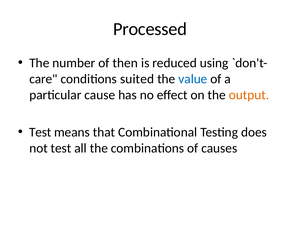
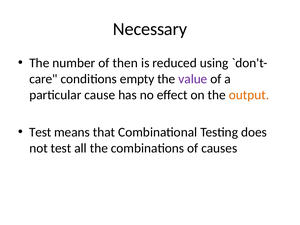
Processed: Processed -> Necessary
suited: suited -> empty
value colour: blue -> purple
